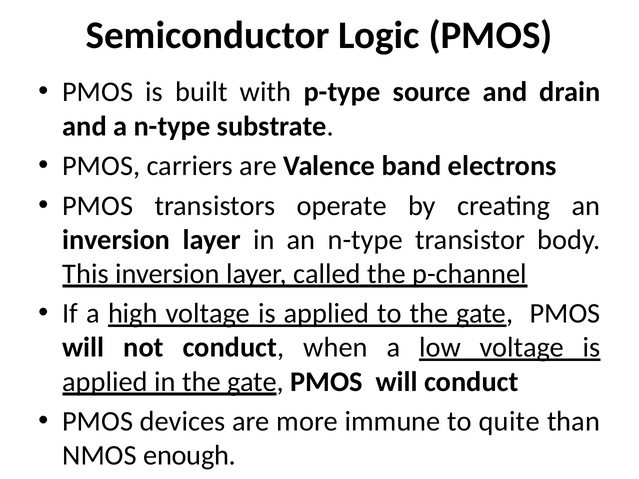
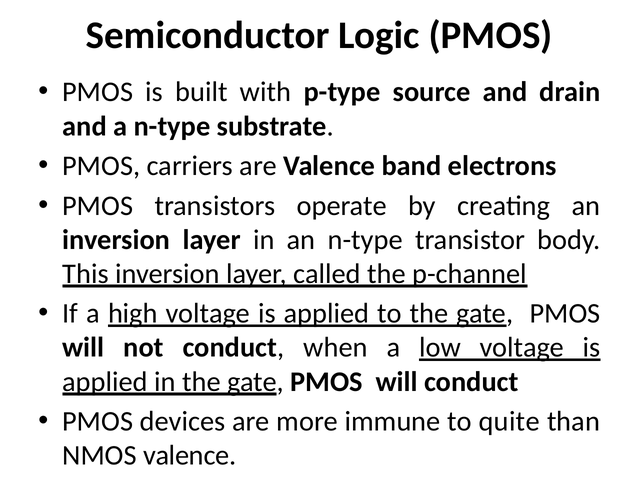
NMOS enough: enough -> valence
